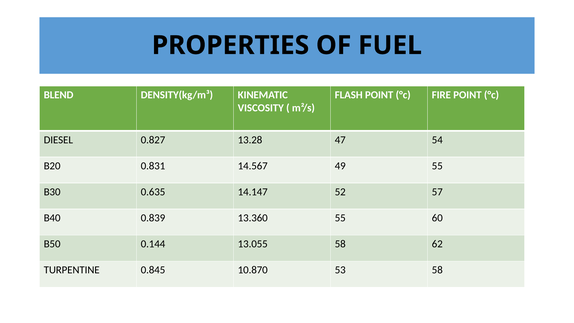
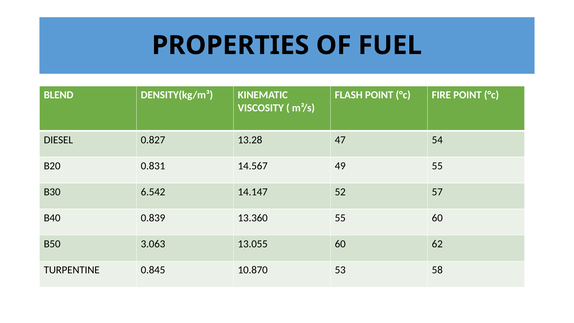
0.635: 0.635 -> 6.542
0.144: 0.144 -> 3.063
13.055 58: 58 -> 60
